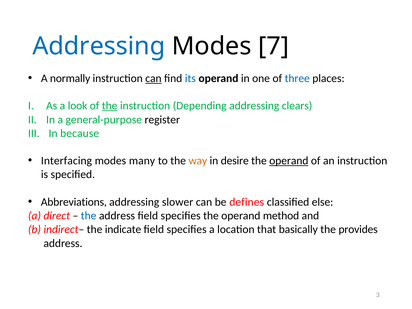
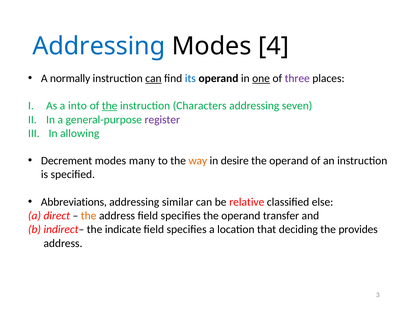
7: 7 -> 4
one underline: none -> present
three colour: blue -> purple
look: look -> into
Depending: Depending -> Characters
clears: clears -> seven
register colour: black -> purple
because: because -> allowing
Interfacing: Interfacing -> Decrement
operand at (289, 161) underline: present -> none
slower: slower -> similar
defines: defines -> relative
the at (89, 216) colour: blue -> orange
method: method -> transfer
basically: basically -> deciding
